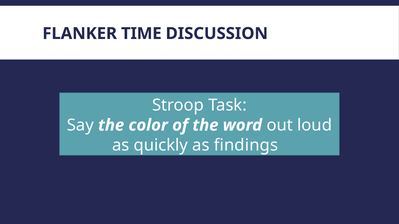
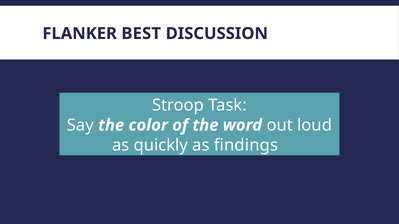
TIME: TIME -> BEST
